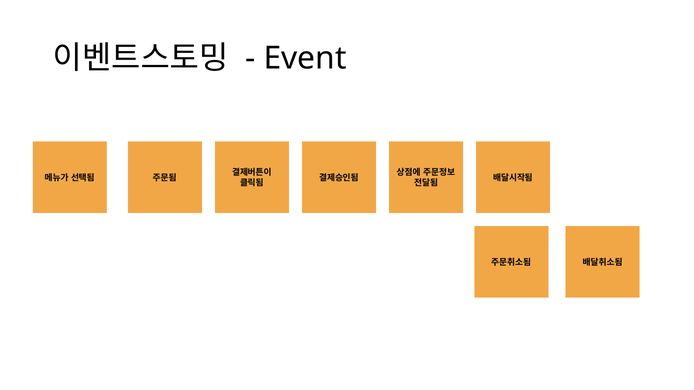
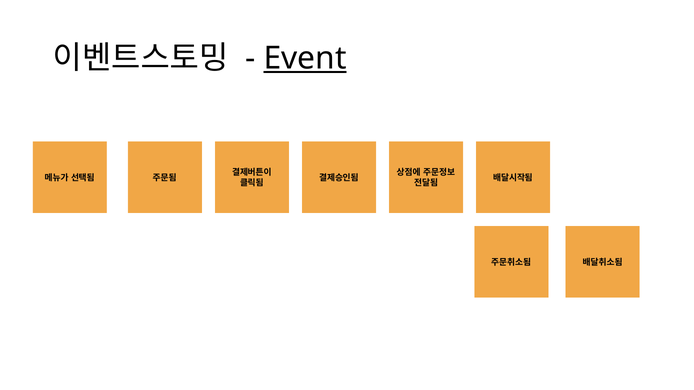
Event underline: none -> present
